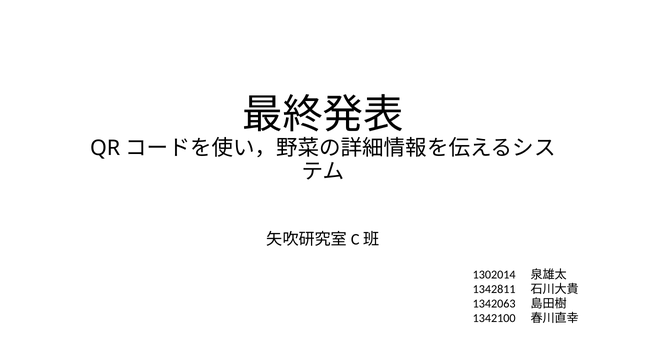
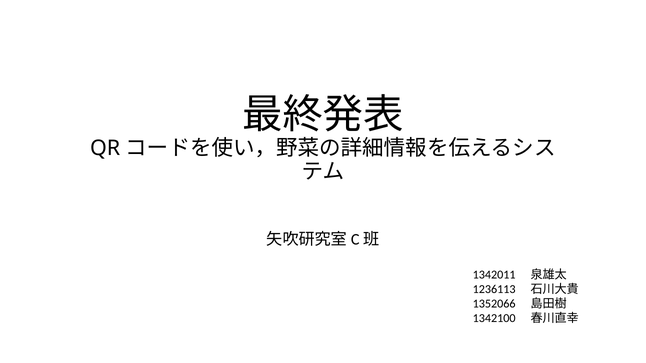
1302014: 1302014 -> 1342011
1342811: 1342811 -> 1236113
1342063: 1342063 -> 1352066
